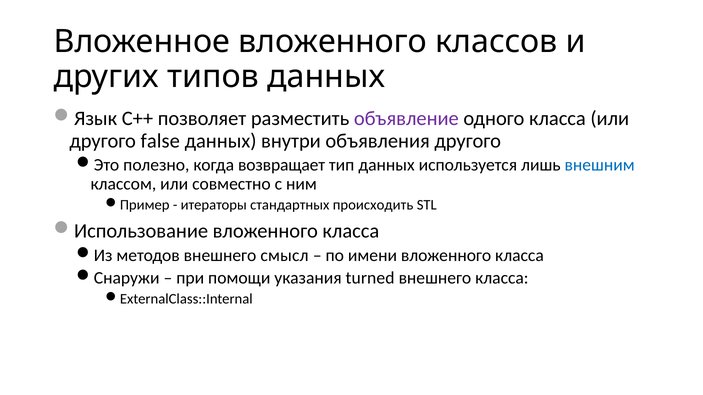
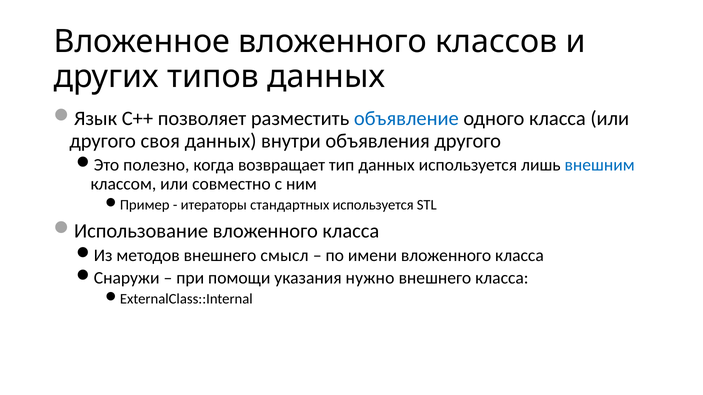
объявление colour: purple -> blue
false: false -> своя
стандартных происходить: происходить -> используется
turned: turned -> нужно
